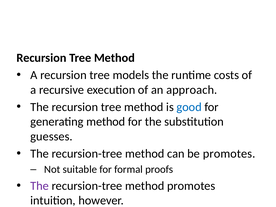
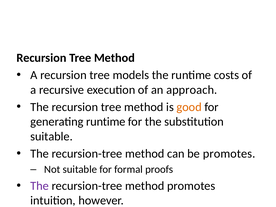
good colour: blue -> orange
generating method: method -> runtime
guesses at (52, 136): guesses -> suitable
